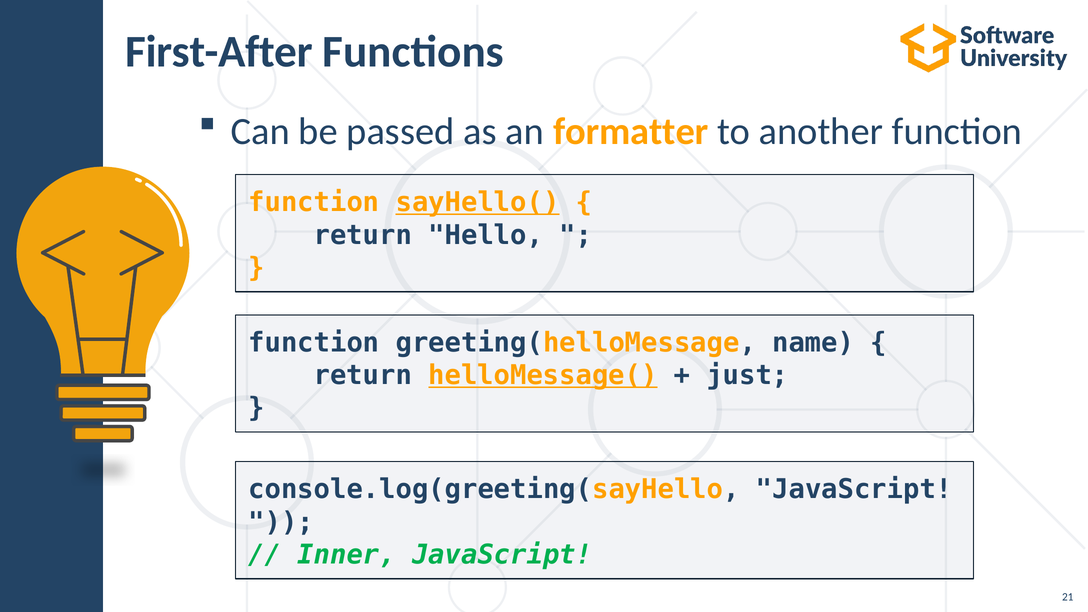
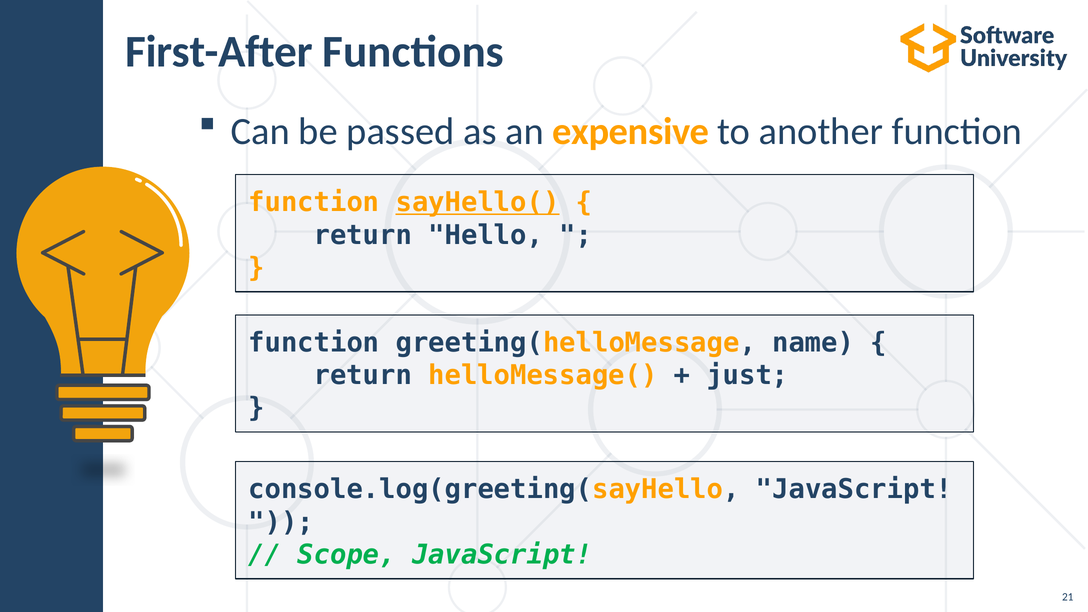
formatter: formatter -> expensive
helloMessage( underline: present -> none
Inner: Inner -> Scope
